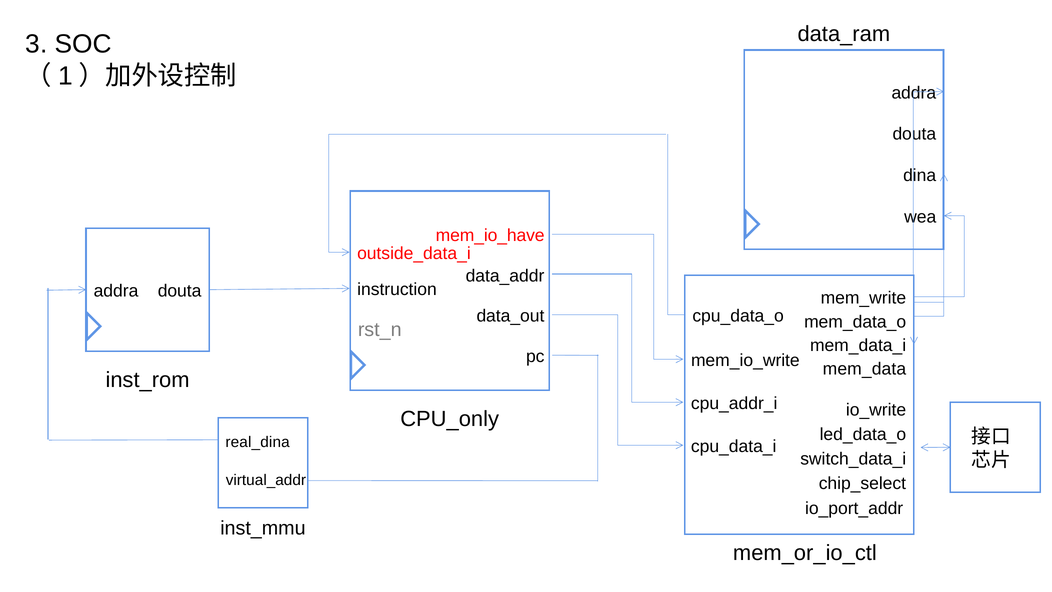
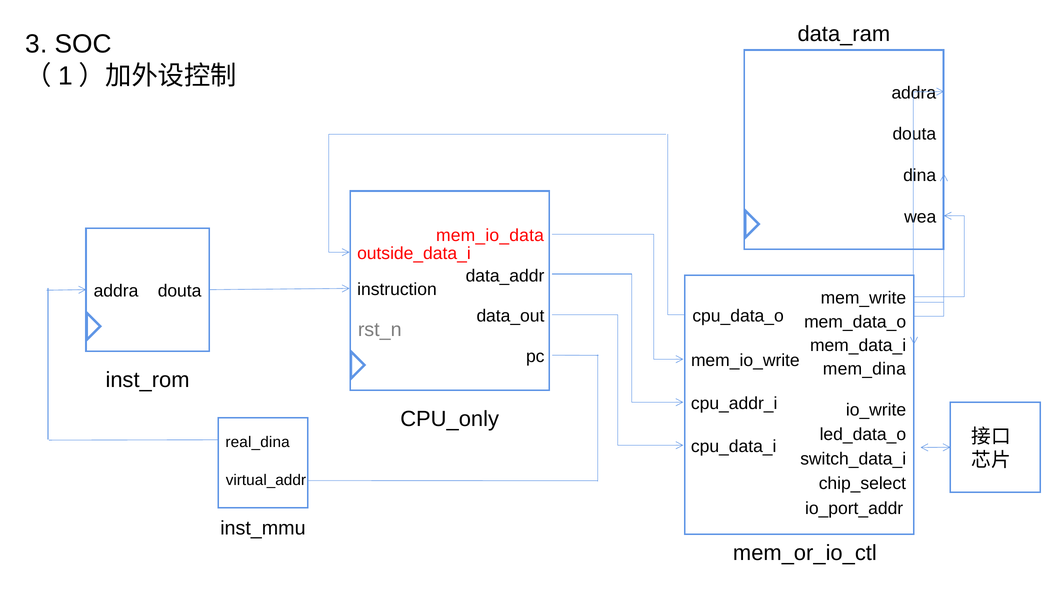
mem_io_have: mem_io_have -> mem_io_data
mem_data: mem_data -> mem_dina
